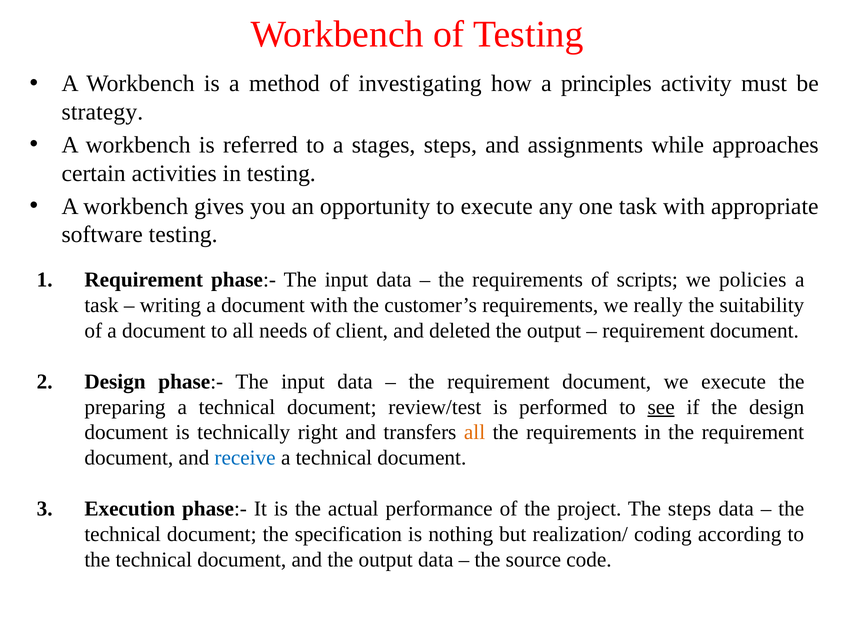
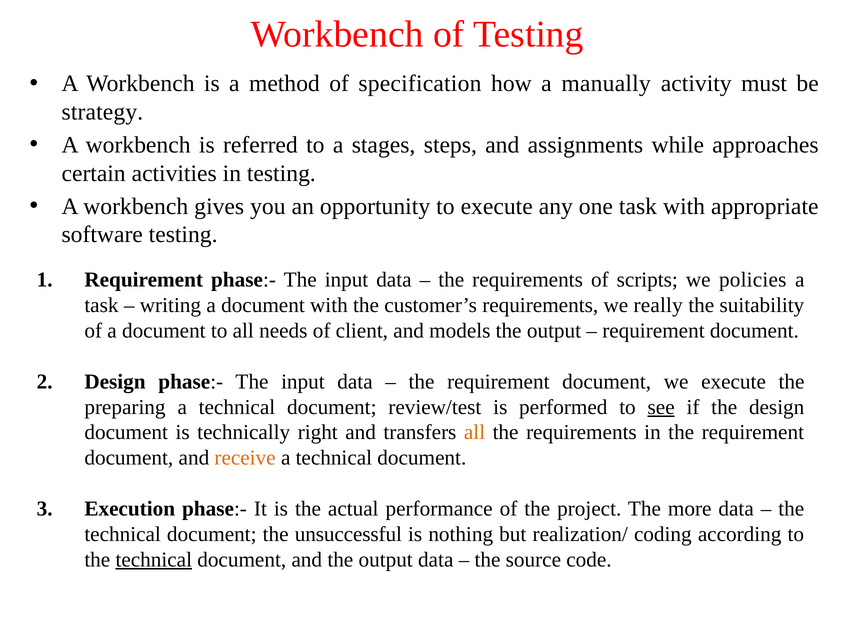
investigating: investigating -> specification
principles: principles -> manually
deleted: deleted -> models
receive colour: blue -> orange
The steps: steps -> more
specification: specification -> unsuccessful
technical at (154, 560) underline: none -> present
